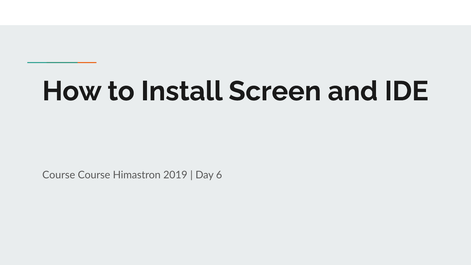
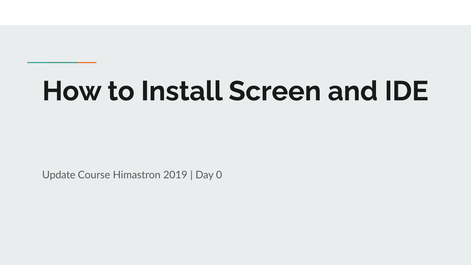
Course at (59, 175): Course -> Update
6: 6 -> 0
